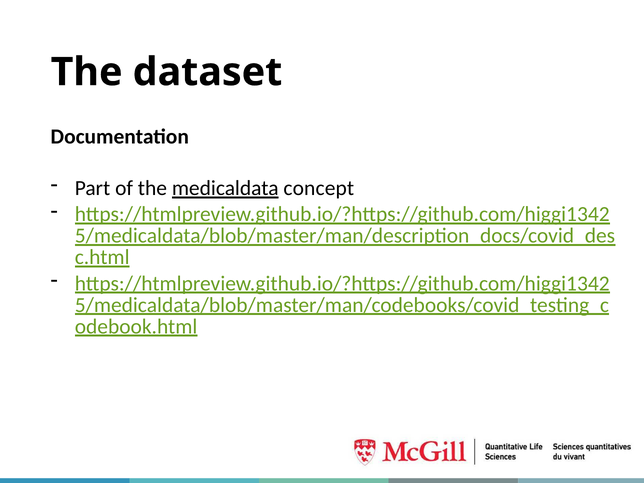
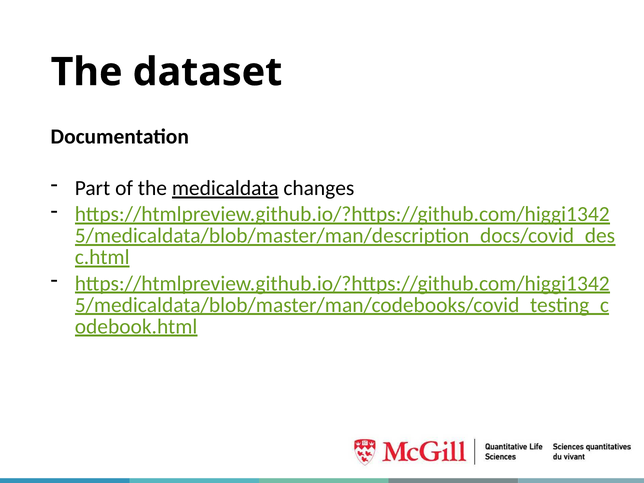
concept: concept -> changes
